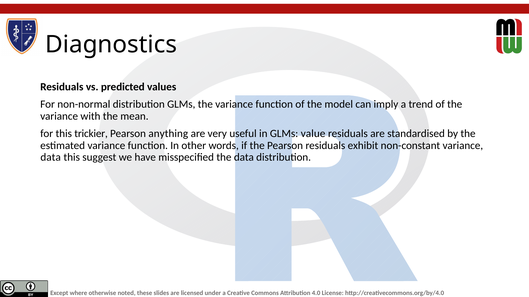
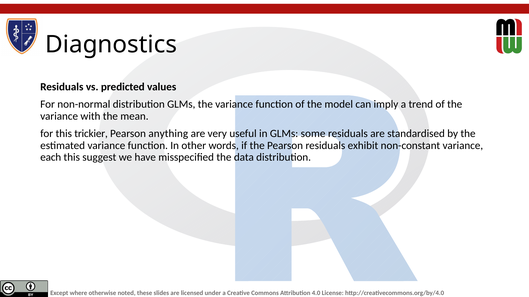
value: value -> some
data at (51, 158): data -> each
